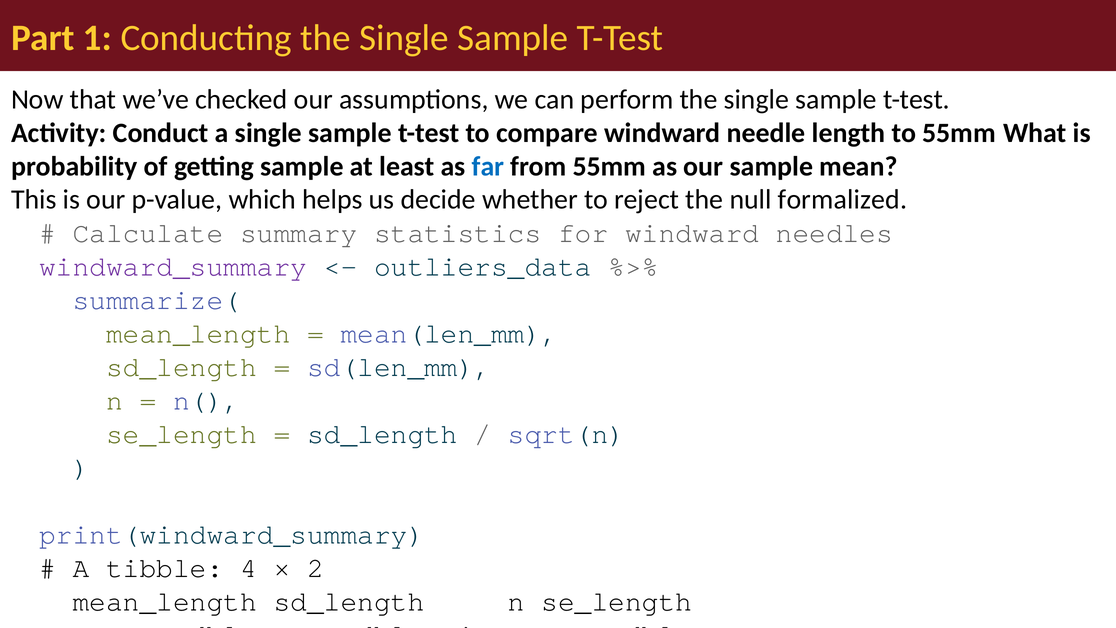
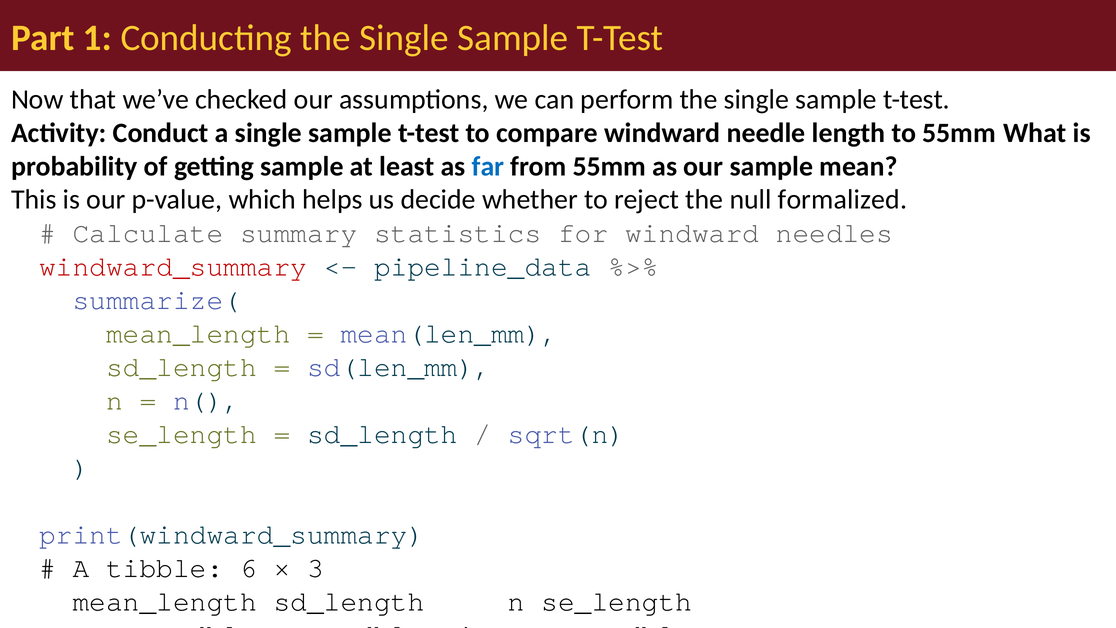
windward_summary colour: purple -> red
outliers_data: outliers_data -> pipeline_data
4: 4 -> 6
2: 2 -> 3
